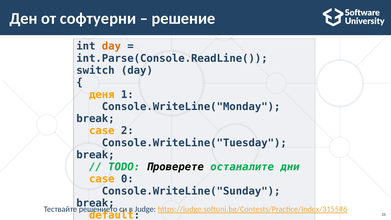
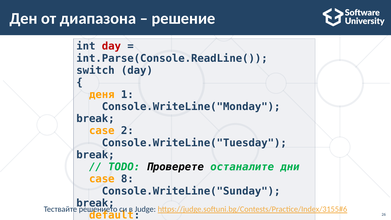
софтуерни: софтуерни -> диапазона
day at (111, 46) colour: orange -> red
0: 0 -> 8
